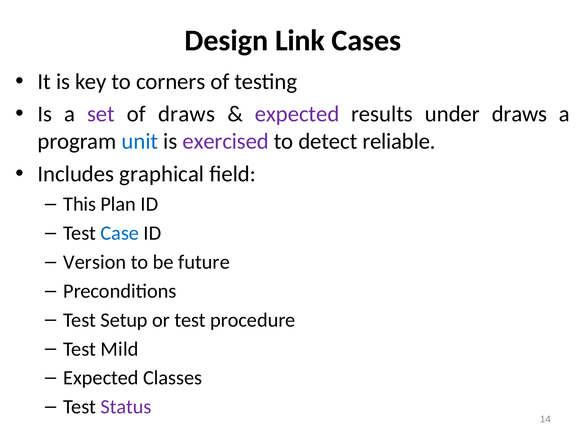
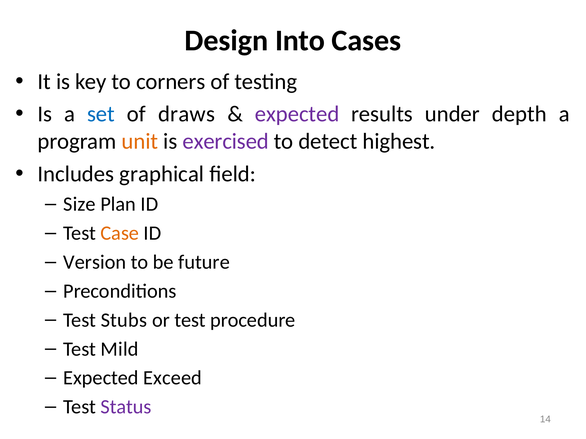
Link: Link -> Into
set colour: purple -> blue
under draws: draws -> depth
unit colour: blue -> orange
reliable: reliable -> highest
This: This -> Size
Case colour: blue -> orange
Setup: Setup -> Stubs
Classes: Classes -> Exceed
